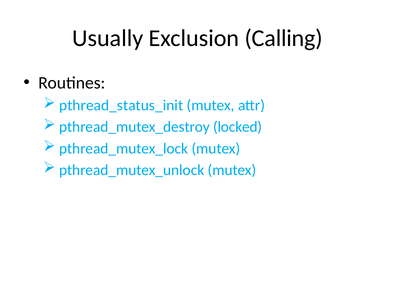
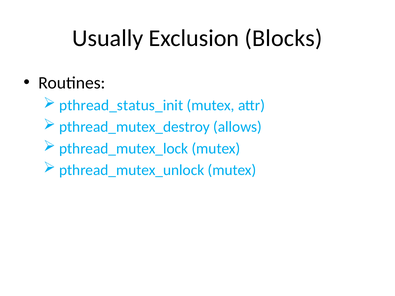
Calling: Calling -> Blocks
locked: locked -> allows
